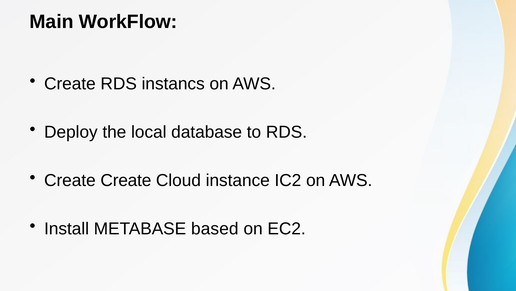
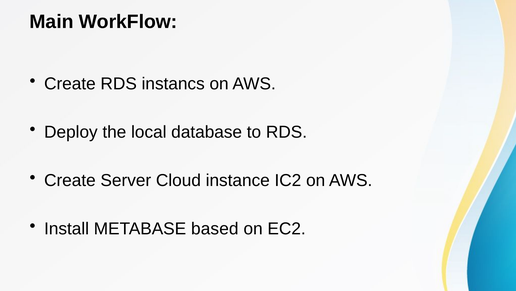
Create Create: Create -> Server
